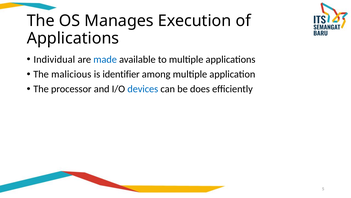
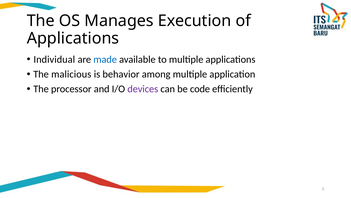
identifier: identifier -> behavior
devices colour: blue -> purple
does: does -> code
